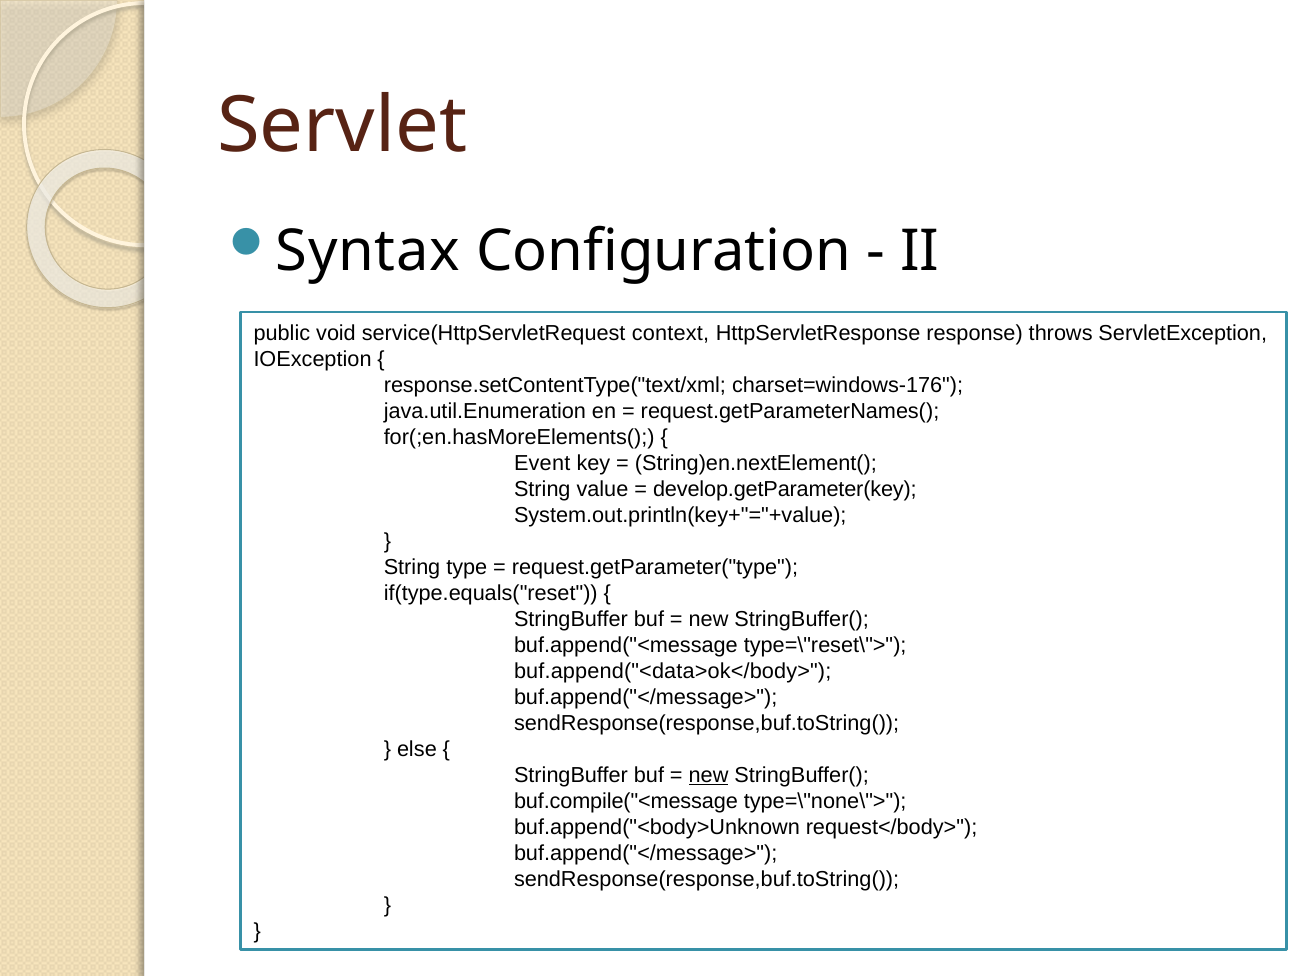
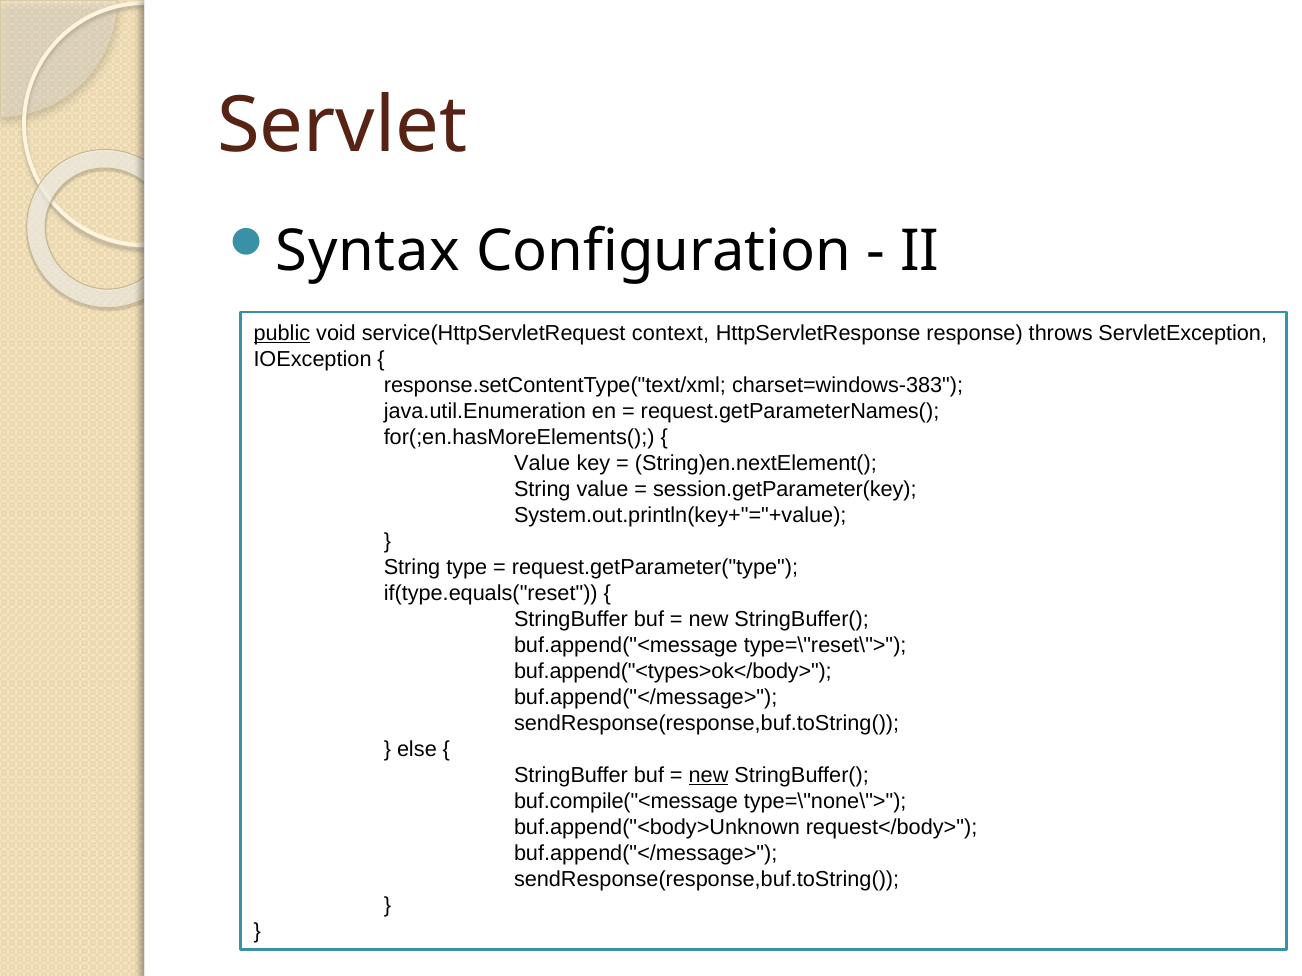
public underline: none -> present
charset=windows-176: charset=windows-176 -> charset=windows-383
Event at (542, 463): Event -> Value
develop.getParameter(key: develop.getParameter(key -> session.getParameter(key
buf.append("<data>ok</body>: buf.append("<data>ok</body> -> buf.append("<types>ok</body>
